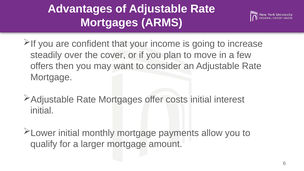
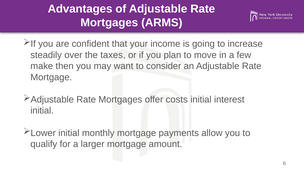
cover: cover -> taxes
offers: offers -> make
